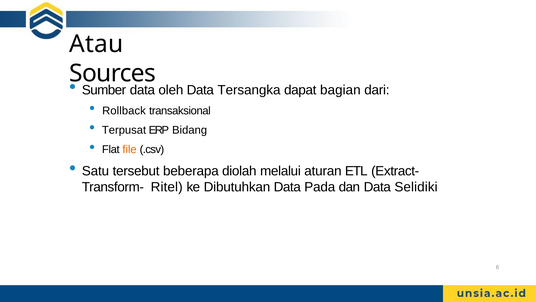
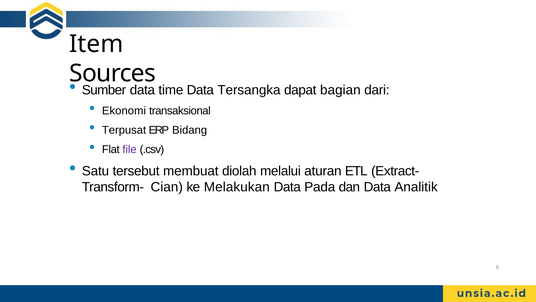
Atau: Atau -> Item
oleh: oleh -> time
Rollback: Rollback -> Ekonomi
file colour: orange -> purple
beberapa: beberapa -> membuat
Ritel: Ritel -> Cian
Dibutuhkan: Dibutuhkan -> Melakukan
Selidiki: Selidiki -> Analitik
